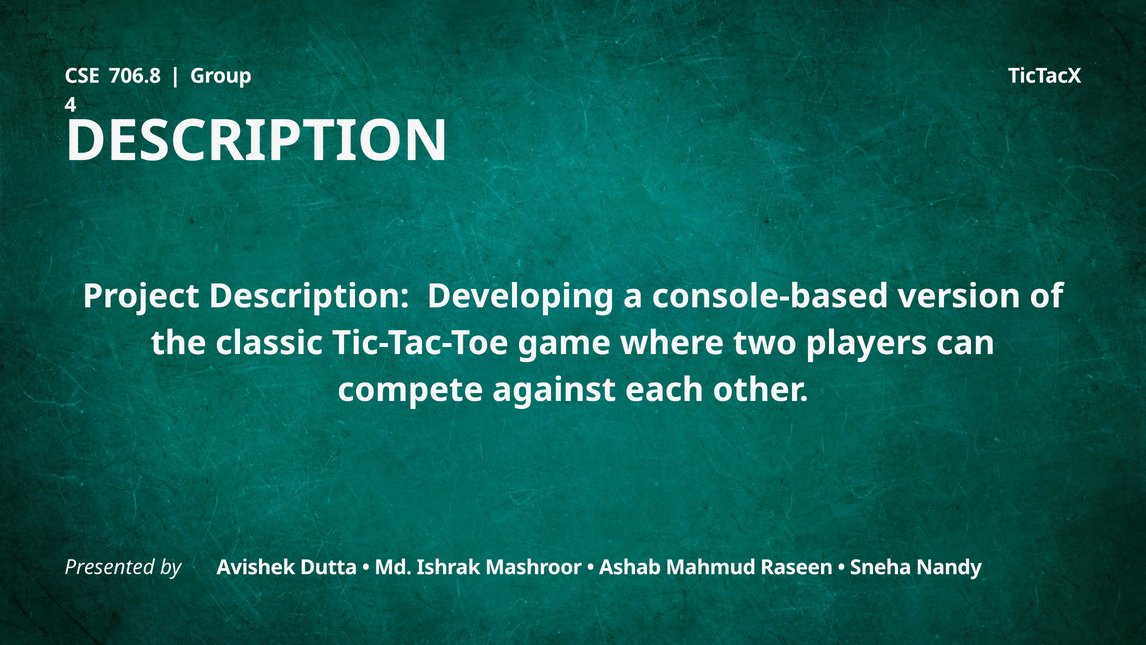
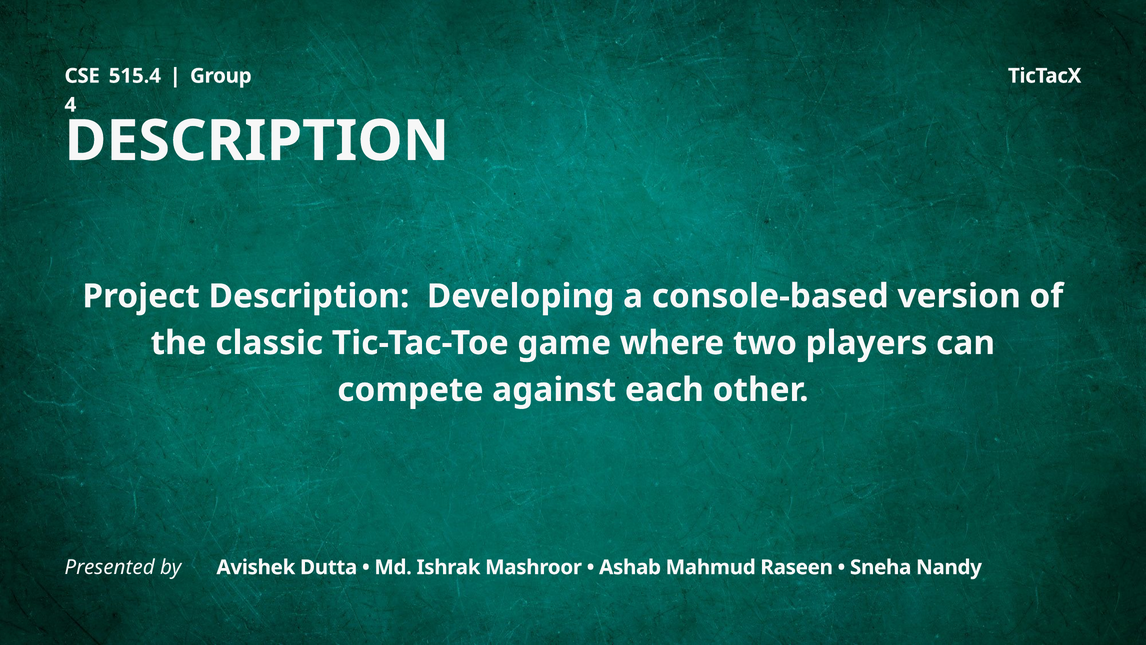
706.8: 706.8 -> 515.4
